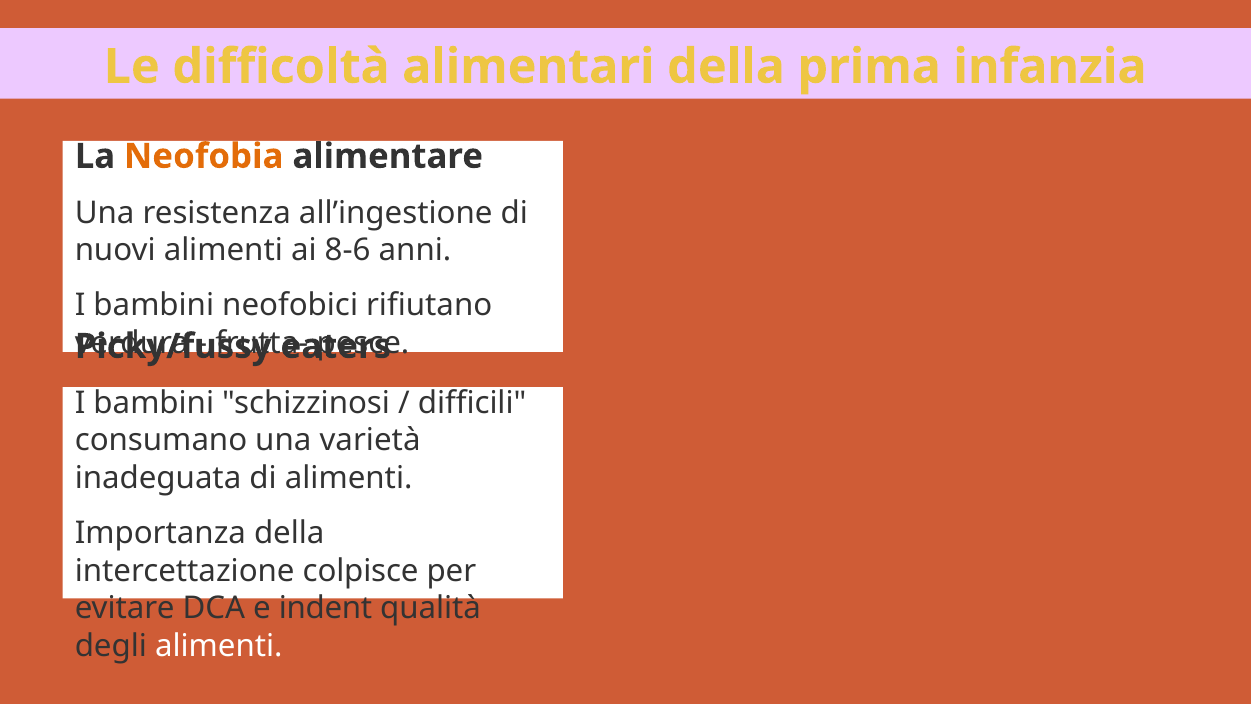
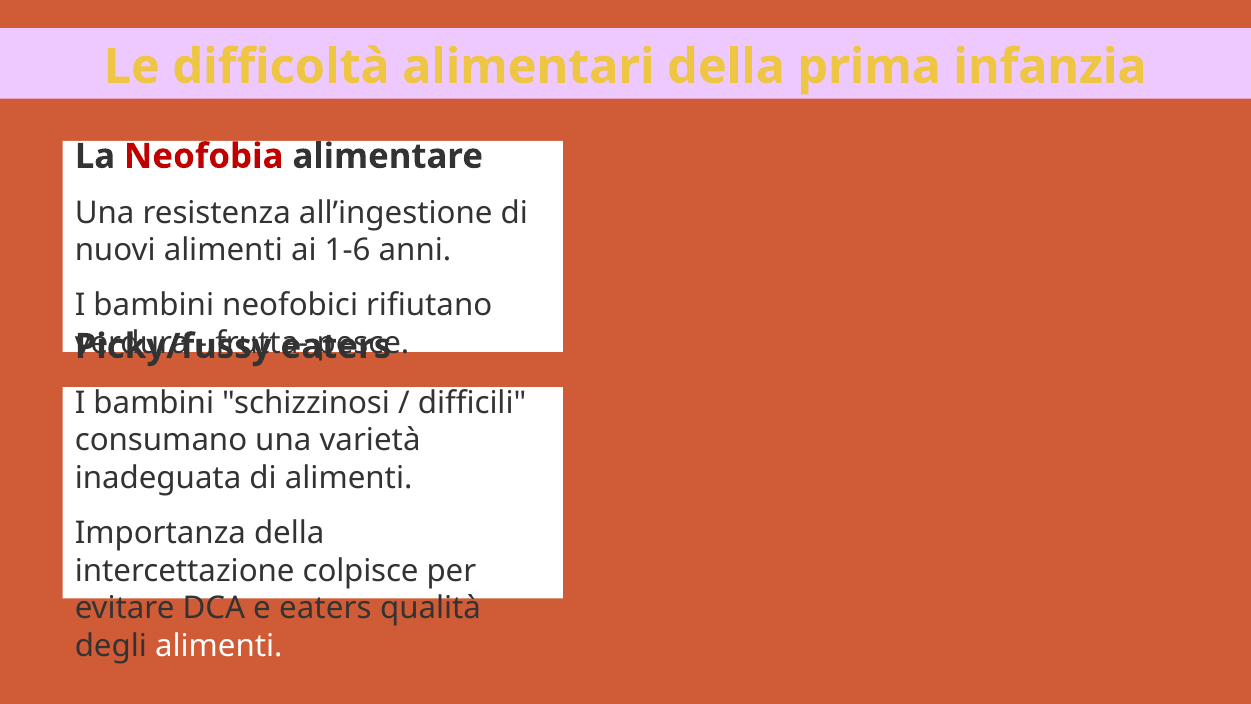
Neofobia colour: orange -> red
8-6: 8-6 -> 1-6
e indent: indent -> eaters
